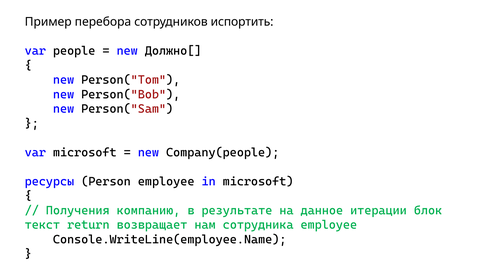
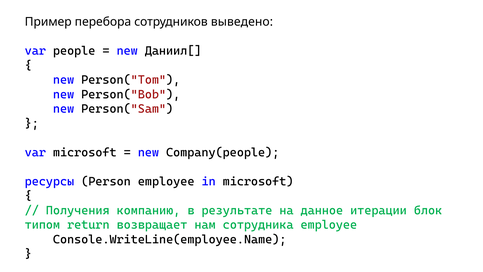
испортить: испортить -> выведено
Должно[: Должно[ -> Даниил[
текст: текст -> типом
